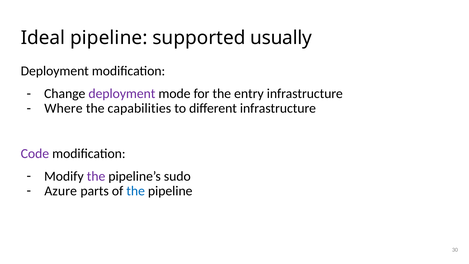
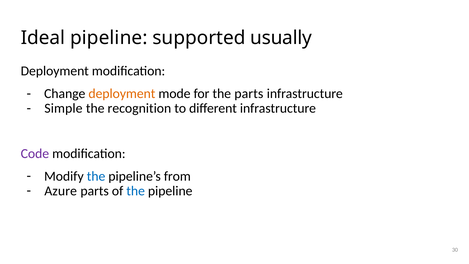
deployment at (122, 94) colour: purple -> orange
the entry: entry -> parts
Where: Where -> Simple
capabilities: capabilities -> recognition
the at (96, 176) colour: purple -> blue
sudo: sudo -> from
